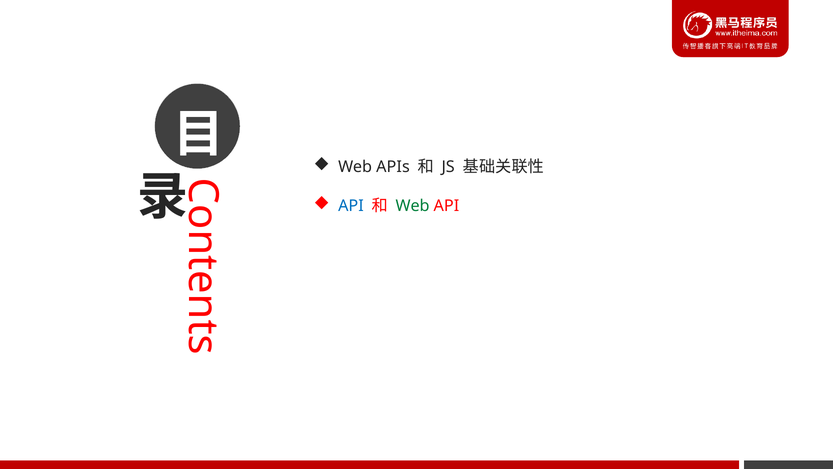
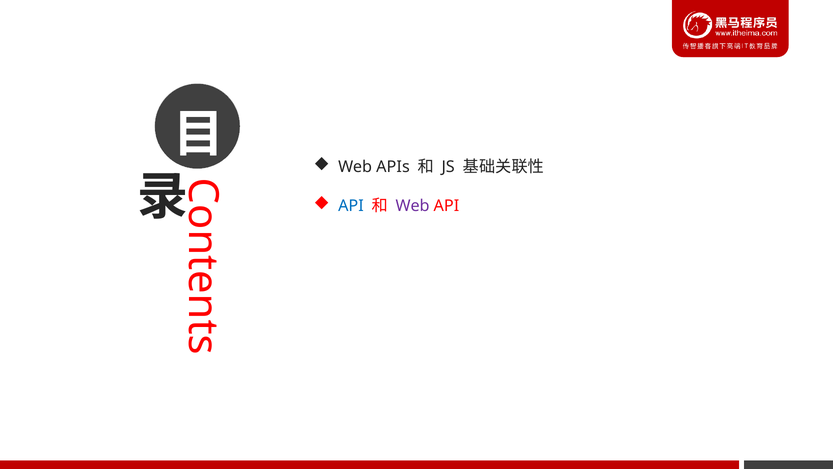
Web at (413, 206) colour: green -> purple
